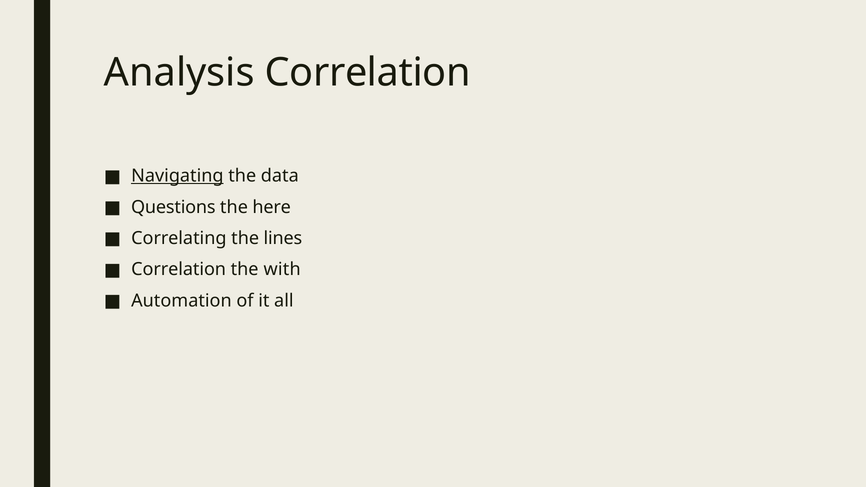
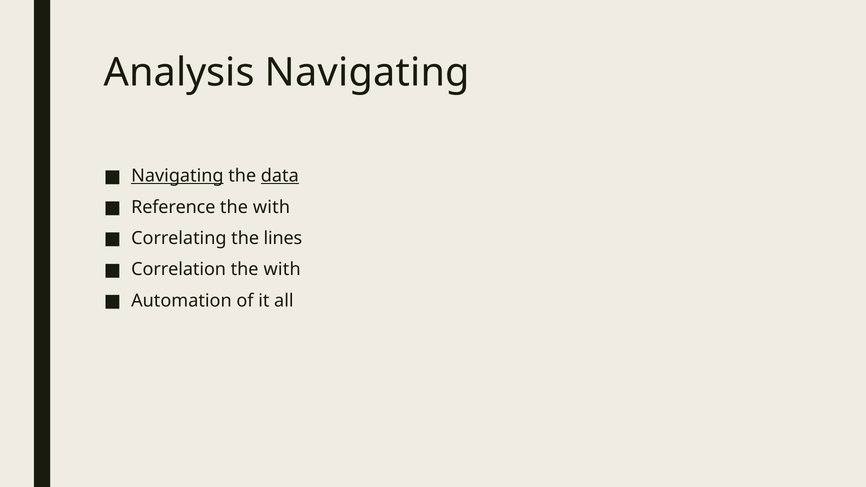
Analysis Correlation: Correlation -> Navigating
data underline: none -> present
Questions: Questions -> Reference
here at (272, 207): here -> with
